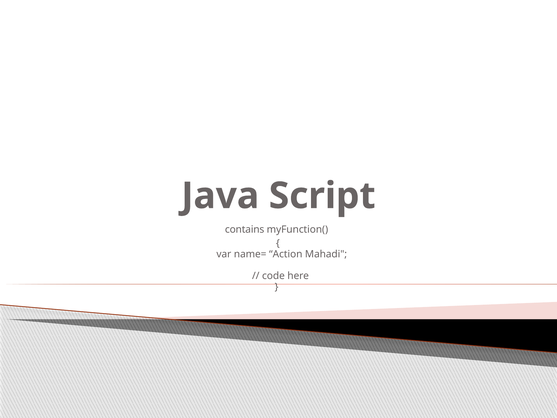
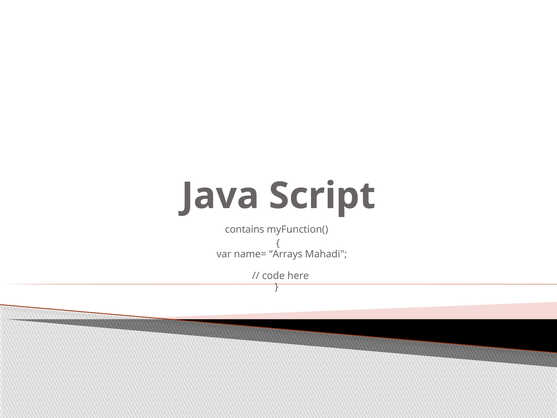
Action: Action -> Arrays
